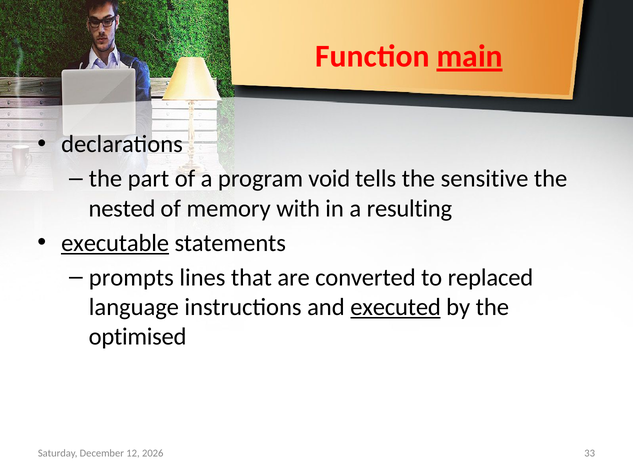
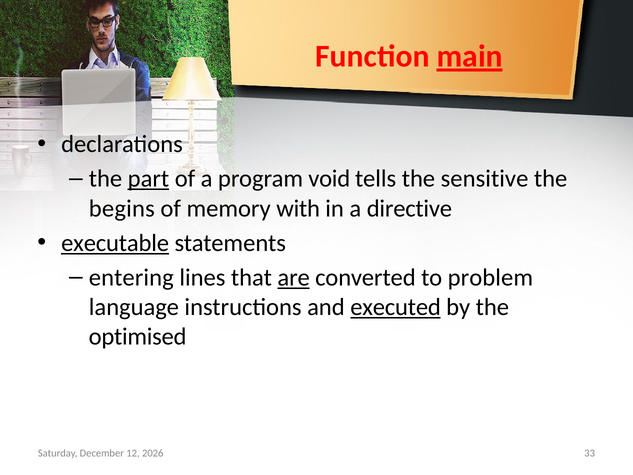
part underline: none -> present
nested: nested -> begins
resulting: resulting -> directive
prompts: prompts -> entering
are underline: none -> present
replaced: replaced -> problem
